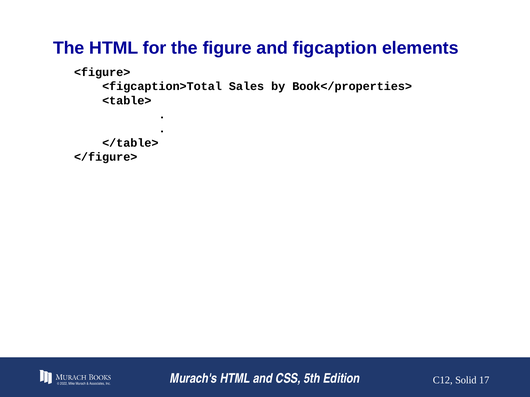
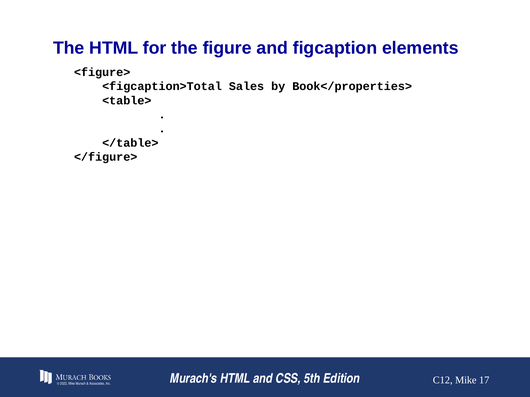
C12 Solid: Solid -> Mike
